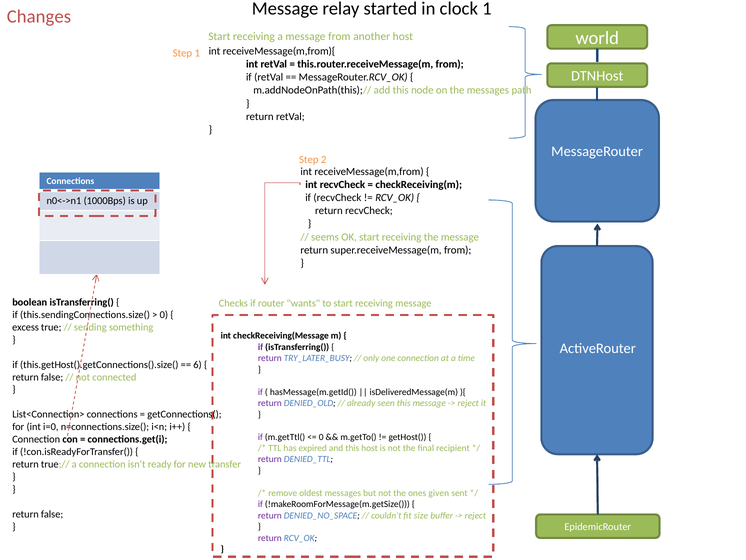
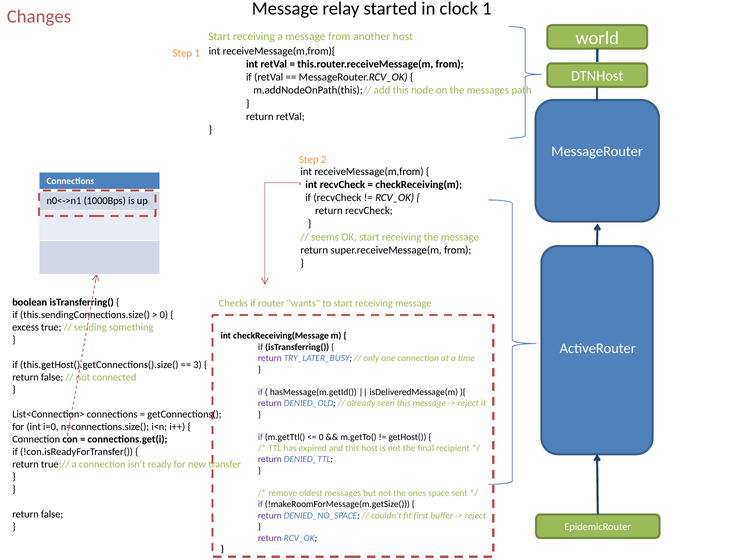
6: 6 -> 3
given: given -> space
size: size -> first
